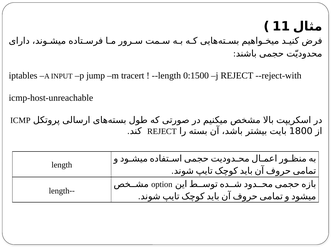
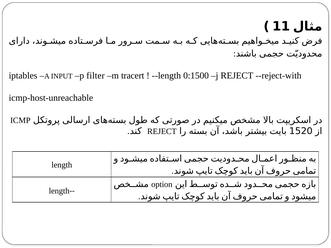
jump: jump -> filter
1800: 1800 -> 1520
